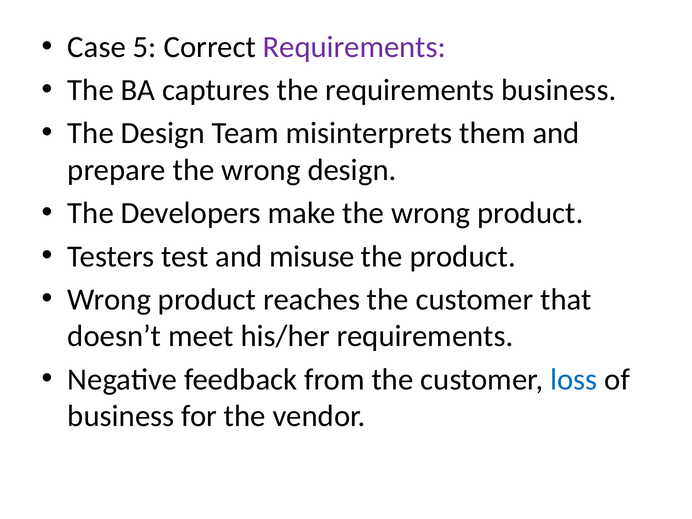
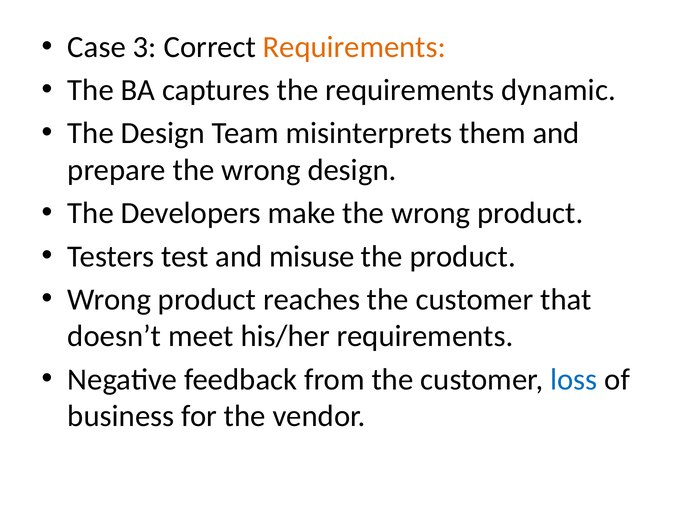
5: 5 -> 3
Requirements at (354, 47) colour: purple -> orange
requirements business: business -> dynamic
